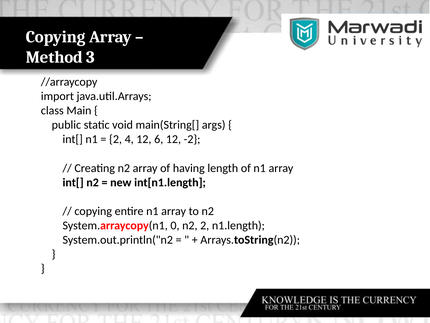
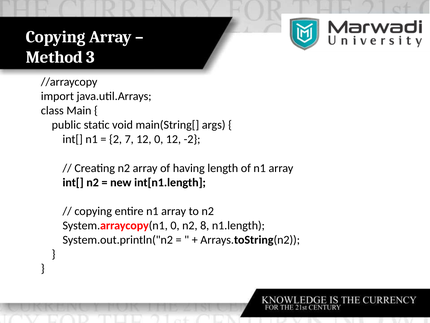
4: 4 -> 7
12 6: 6 -> 0
n2 2: 2 -> 8
